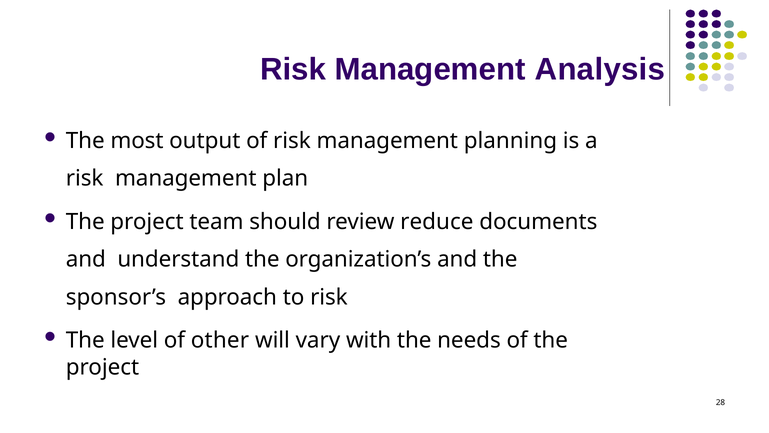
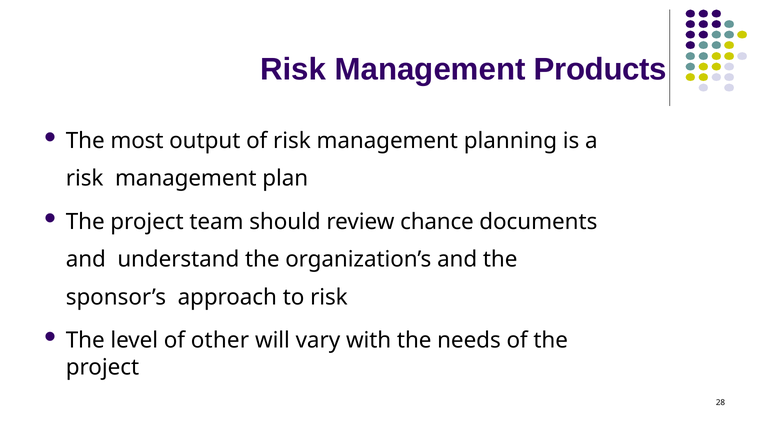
Analysis: Analysis -> Products
reduce: reduce -> chance
